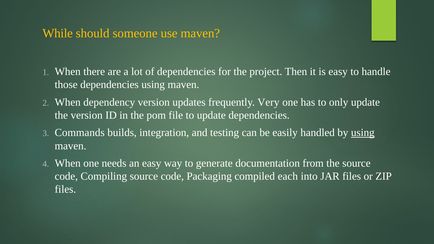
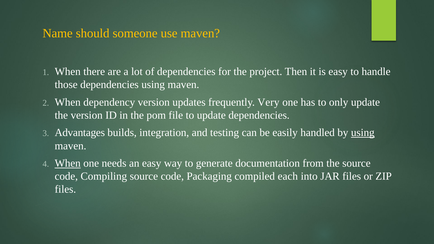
While: While -> Name
Commands: Commands -> Advantages
When at (68, 163) underline: none -> present
